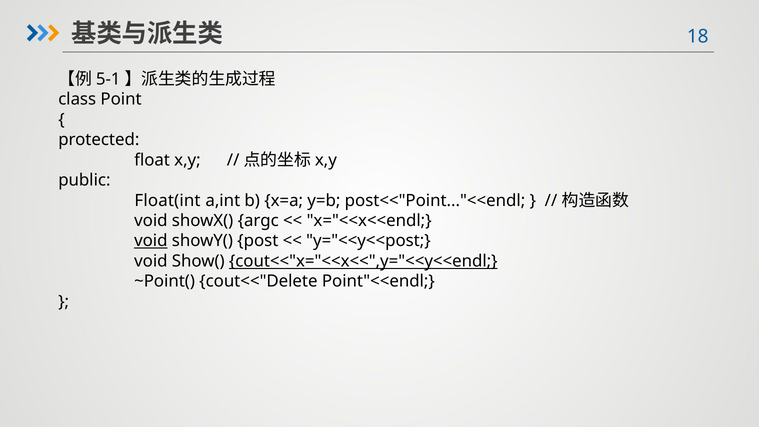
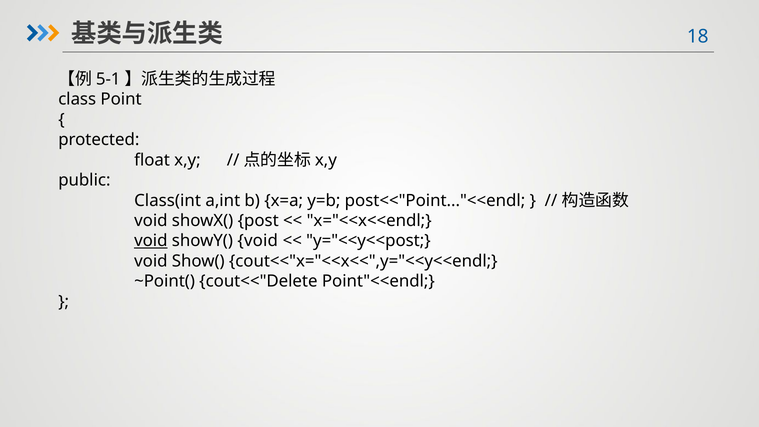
Float(int: Float(int -> Class(int
argc: argc -> post
showY( post: post -> void
cout<<"x="<<x<<",y="<<y<<endl underline: present -> none
